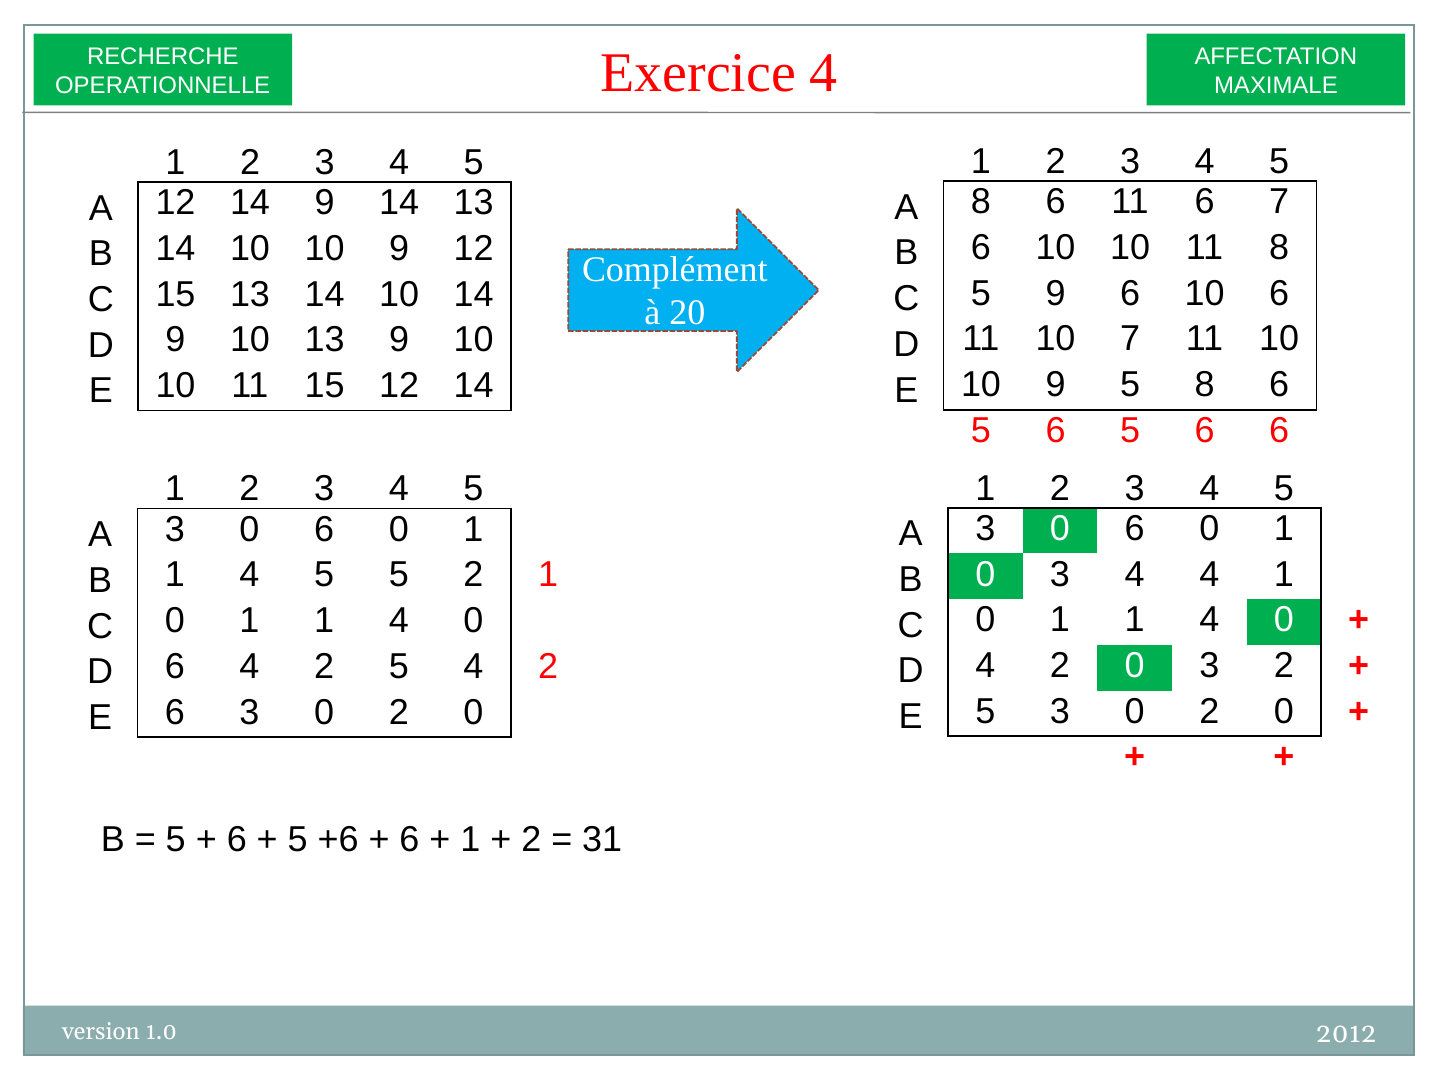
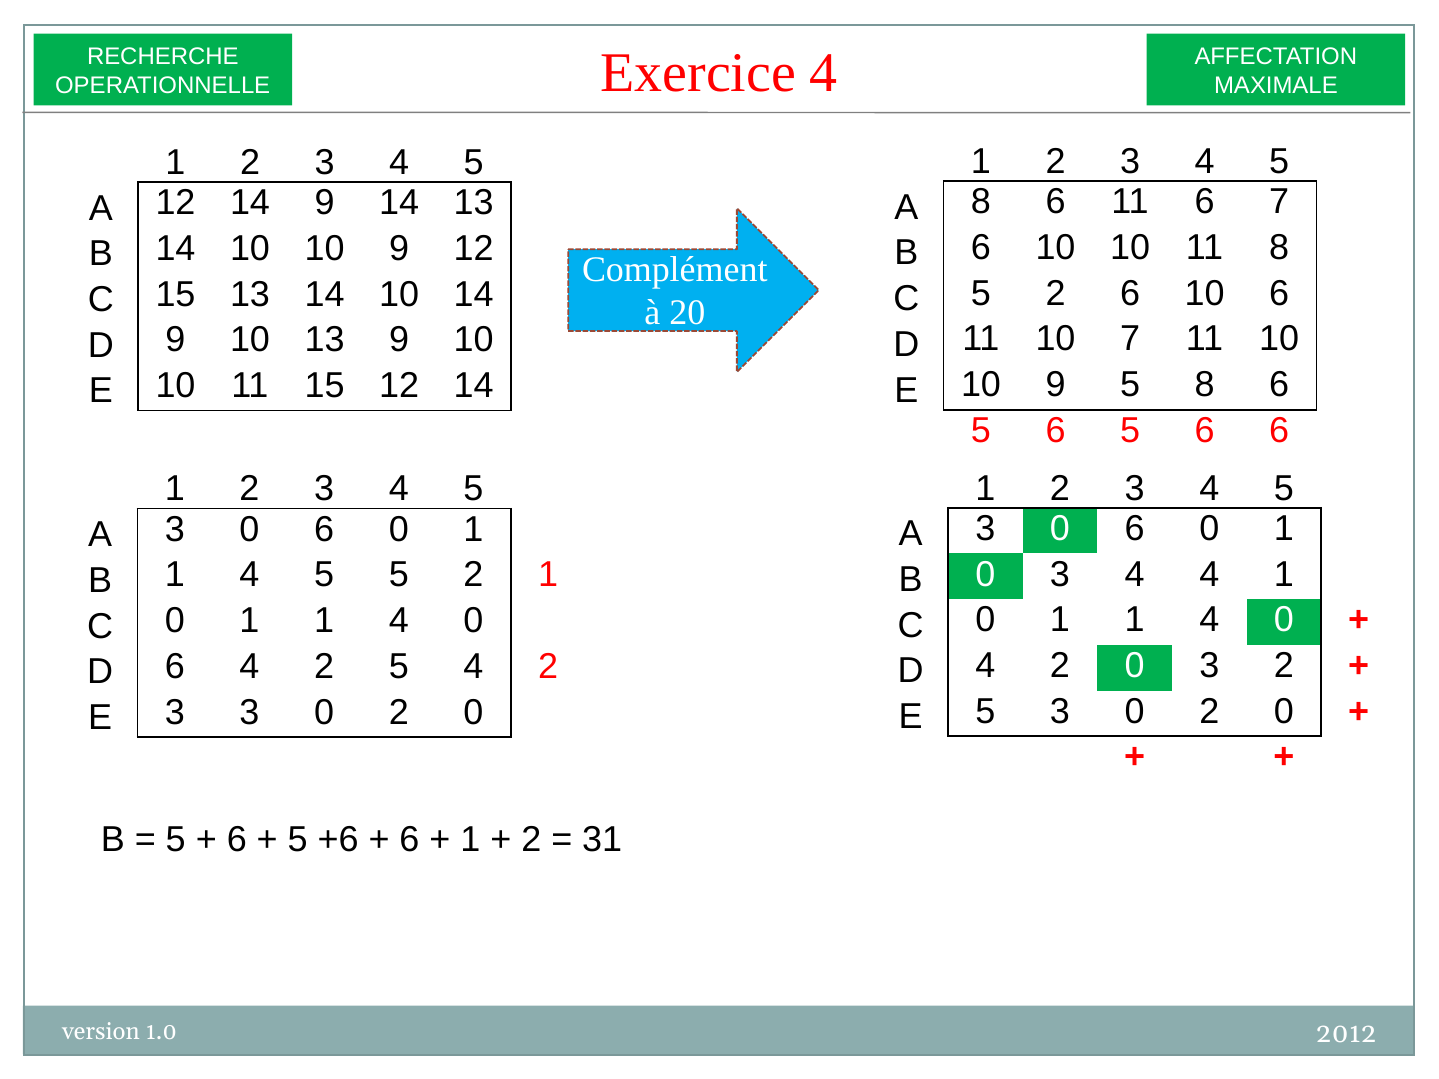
C 5 9: 9 -> 2
E 6: 6 -> 3
